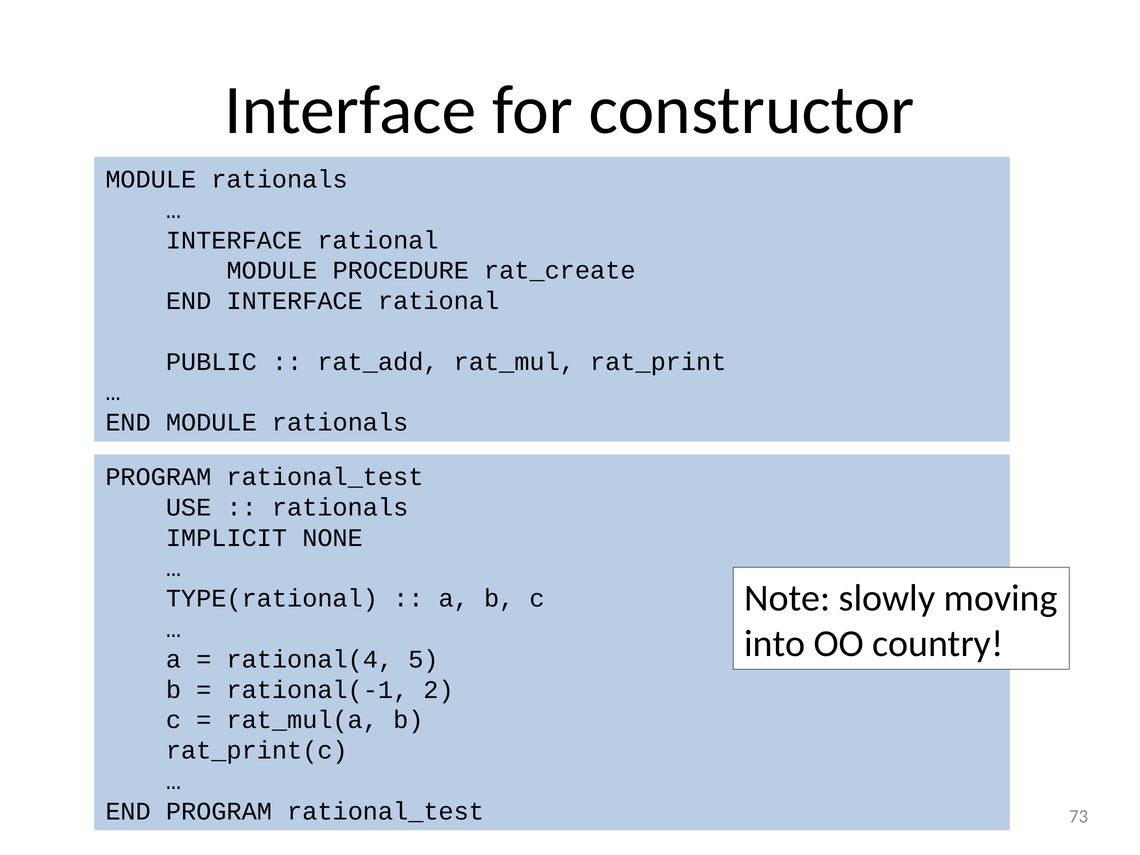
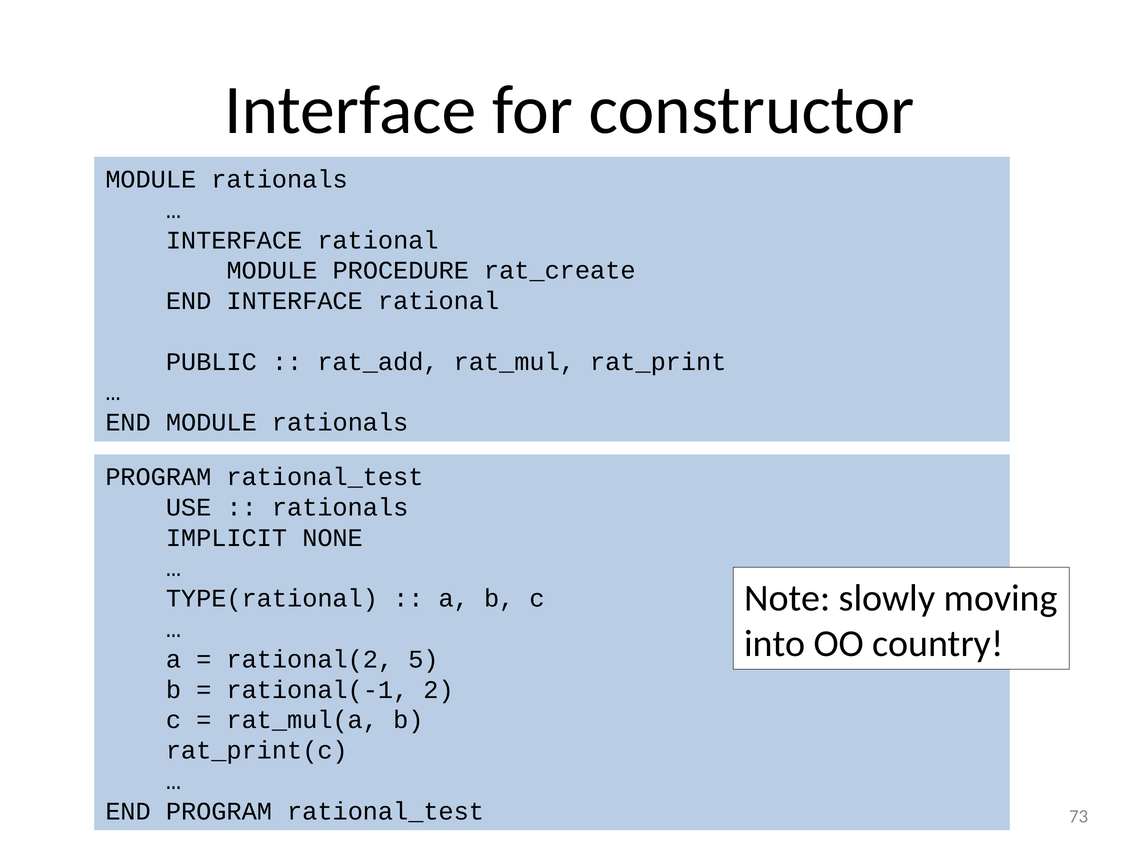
rational(4: rational(4 -> rational(2
